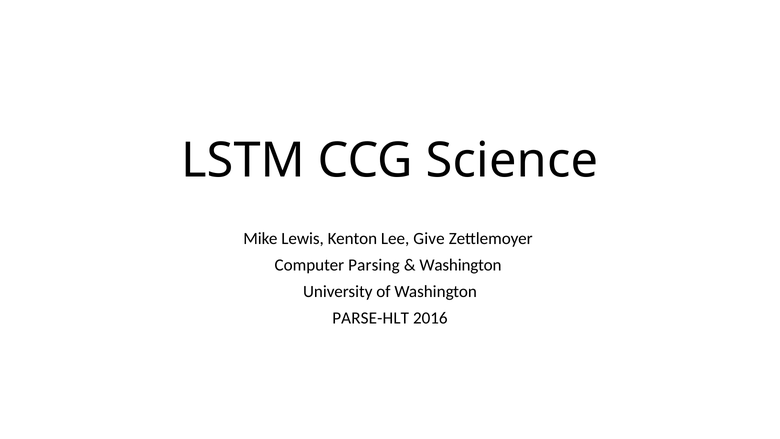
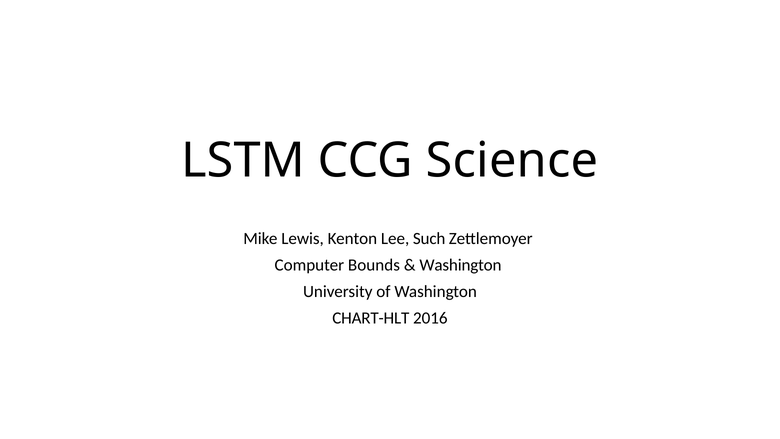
Give: Give -> Such
Parsing: Parsing -> Bounds
PARSE-HLT: PARSE-HLT -> CHART-HLT
